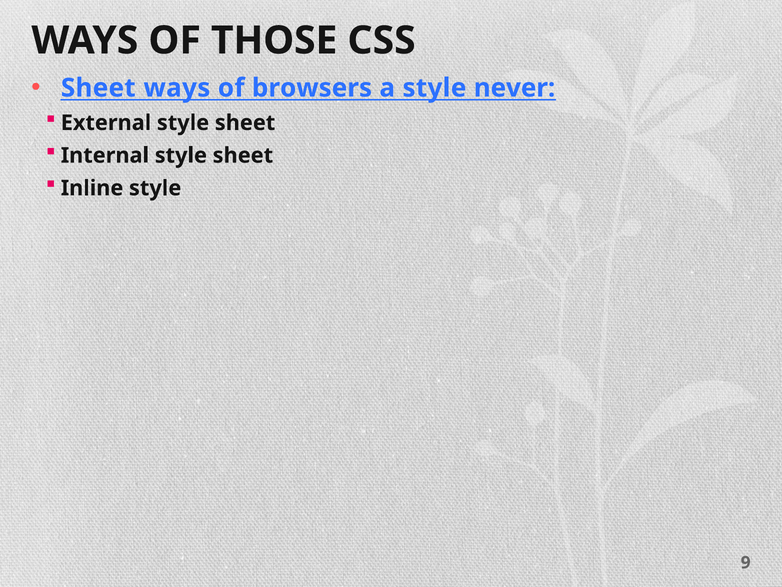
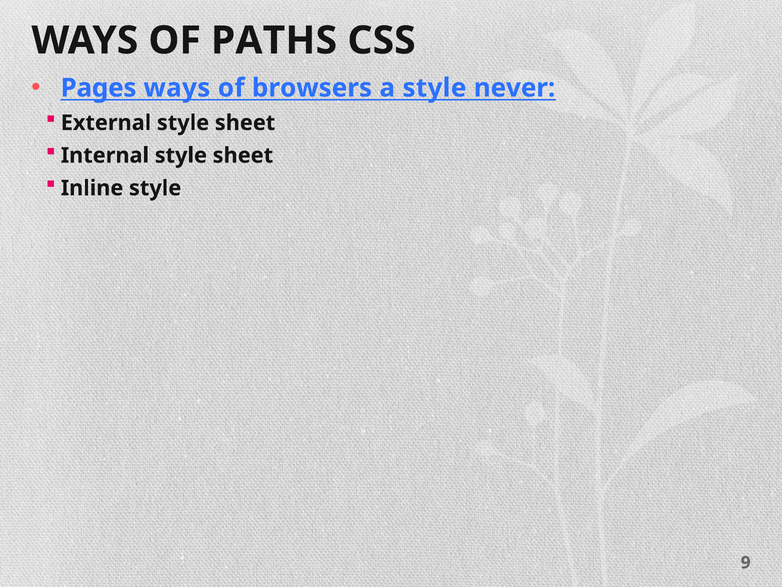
THOSE: THOSE -> PATHS
Sheet at (98, 88): Sheet -> Pages
